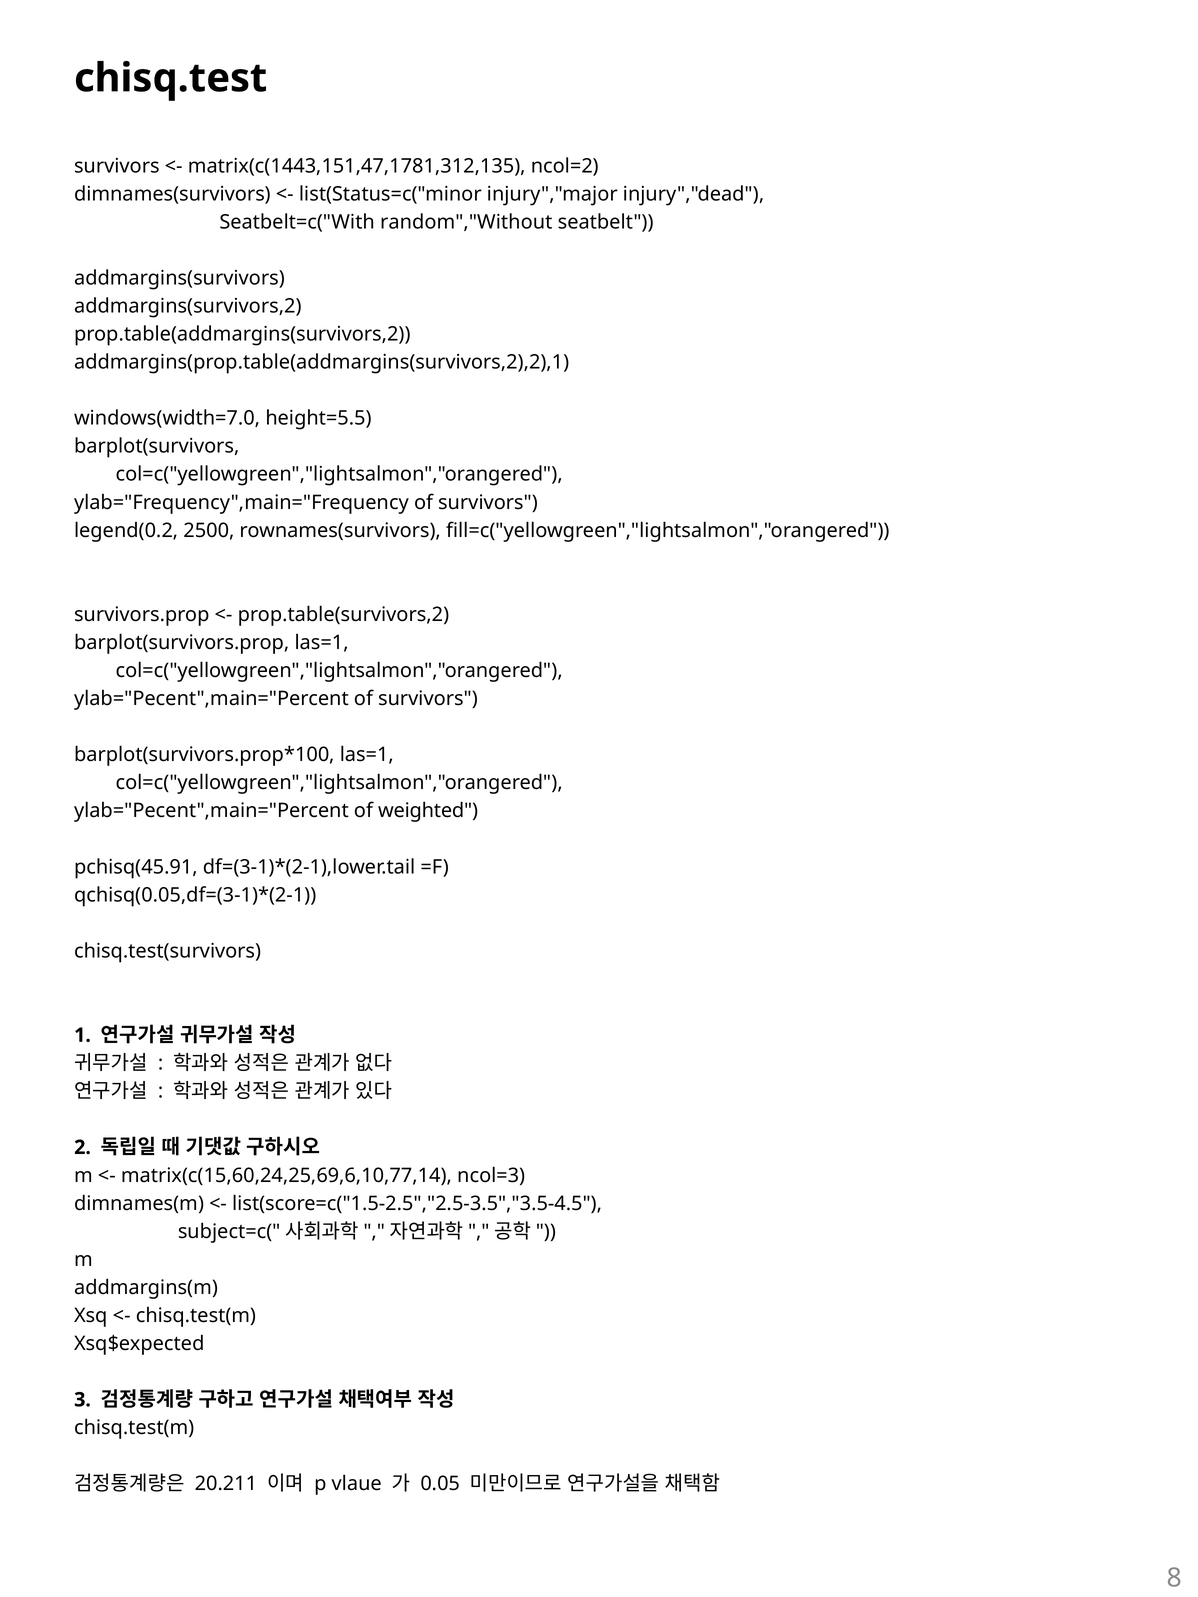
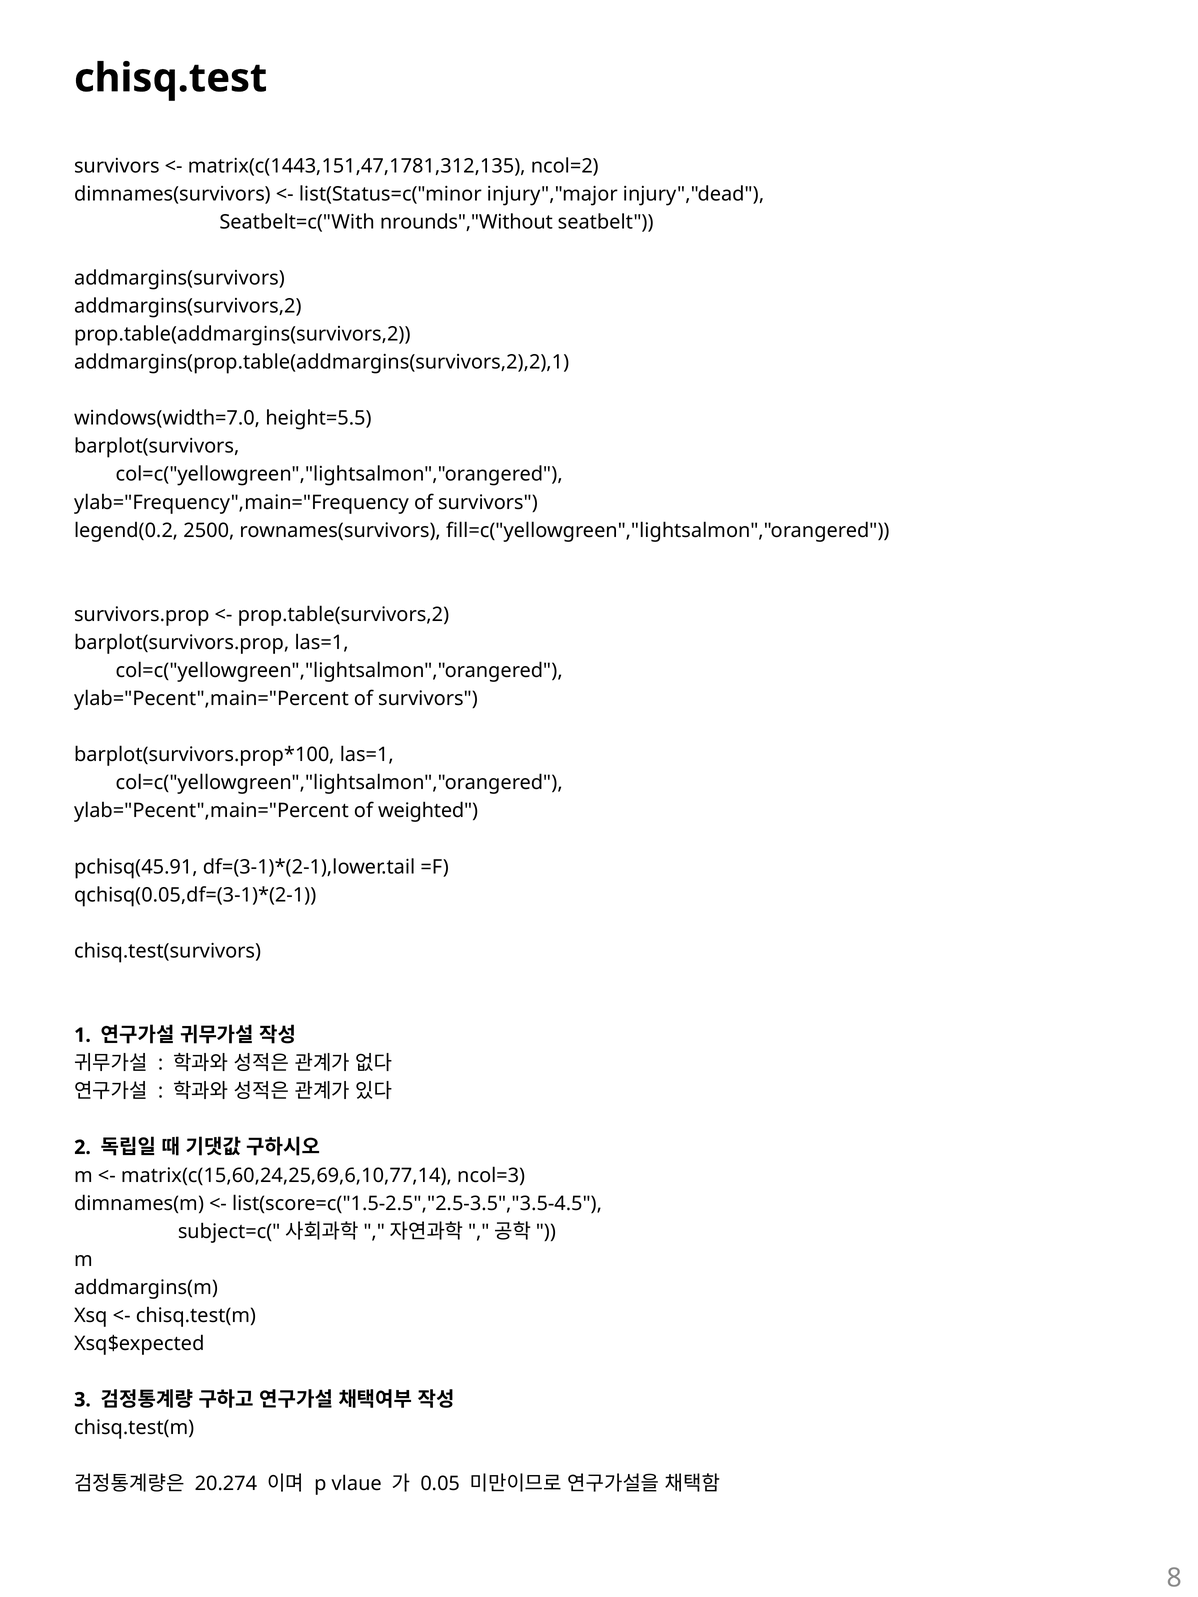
random","Without: random","Without -> nrounds","Without
20.211: 20.211 -> 20.274
